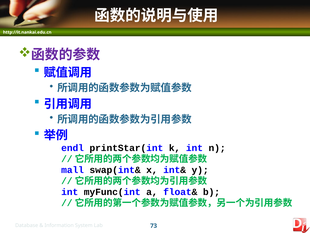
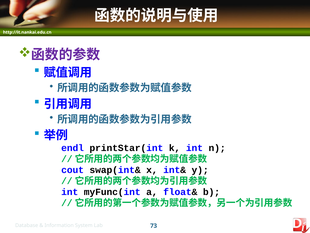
mall: mall -> cout
